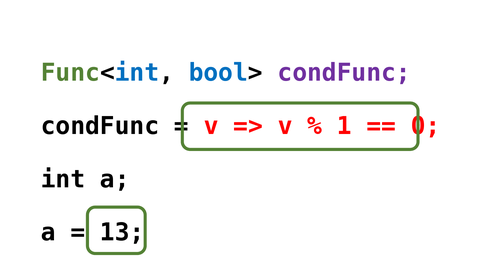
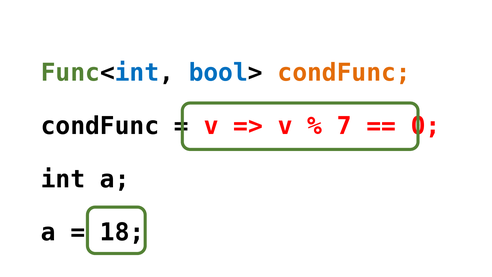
condFunc at (344, 73) colour: purple -> orange
1: 1 -> 7
13: 13 -> 18
